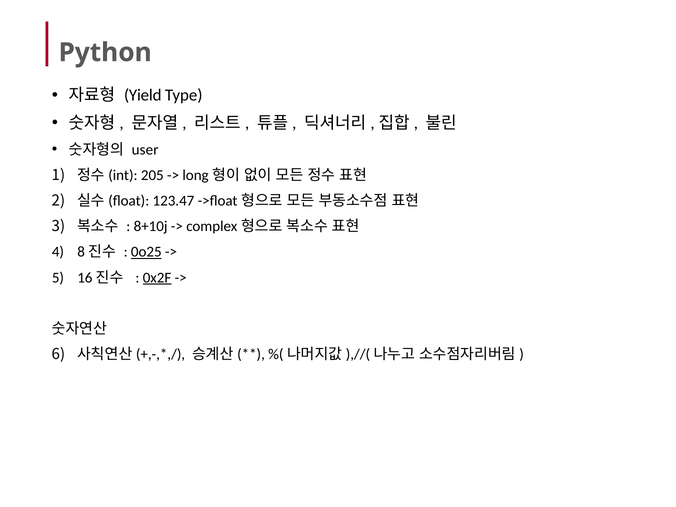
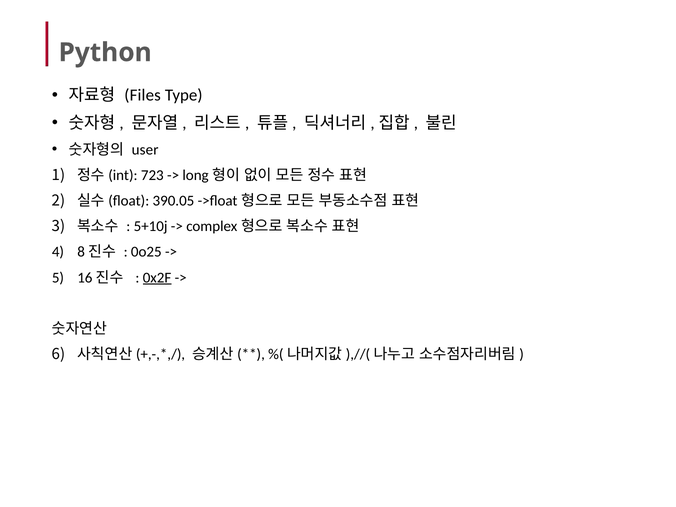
Yield: Yield -> Files
205: 205 -> 723
123.47: 123.47 -> 390.05
8+10j: 8+10j -> 5+10j
0o25 underline: present -> none
